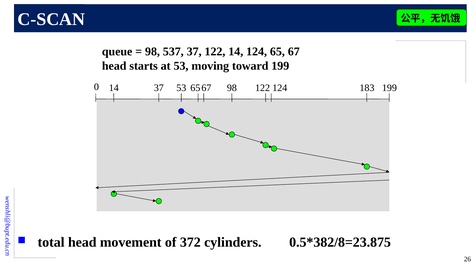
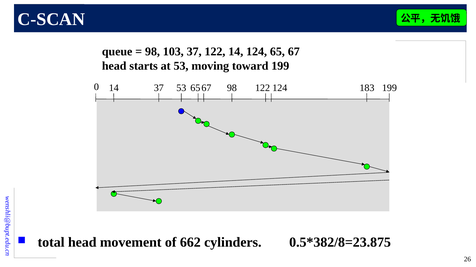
537: 537 -> 103
372: 372 -> 662
